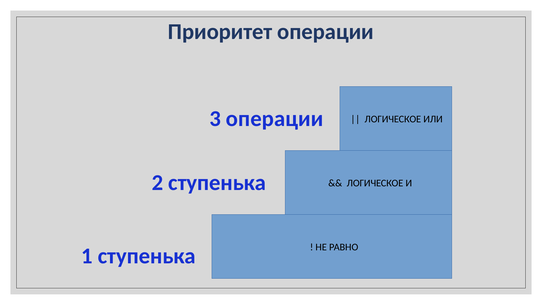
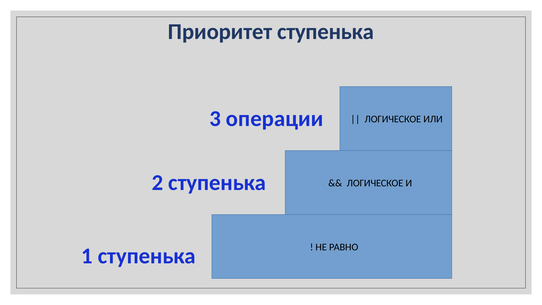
Приоритет операции: операции -> ступенька
